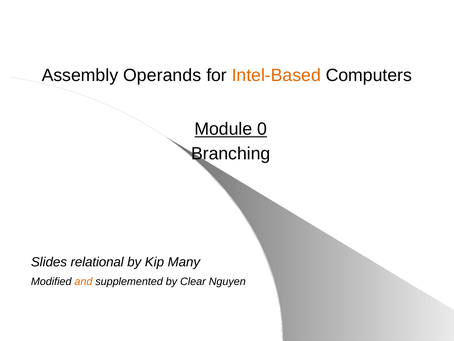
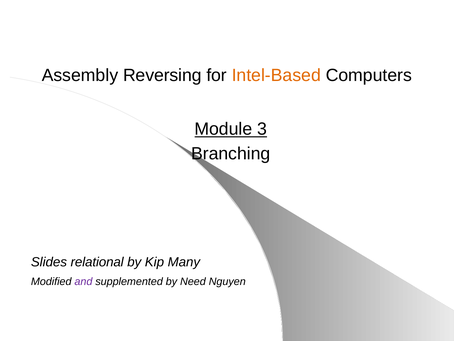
Operands: Operands -> Reversing
0: 0 -> 3
and colour: orange -> purple
Clear: Clear -> Need
